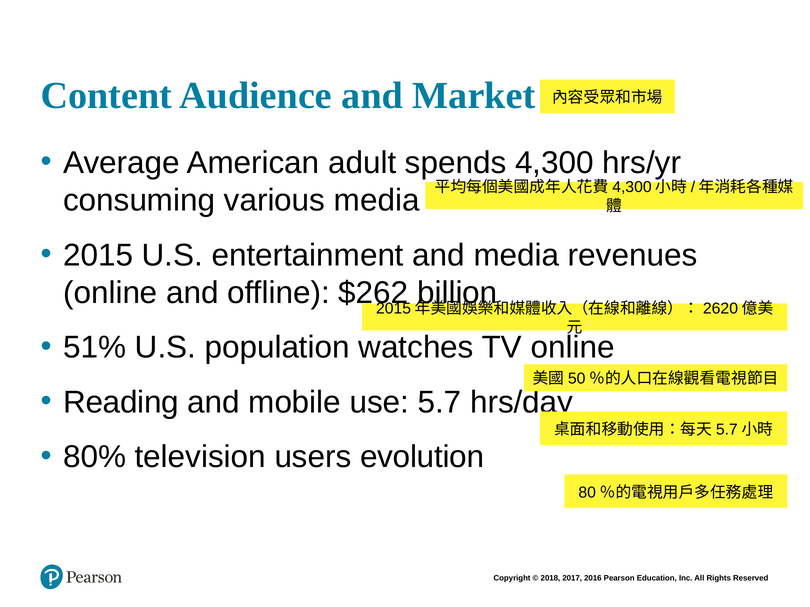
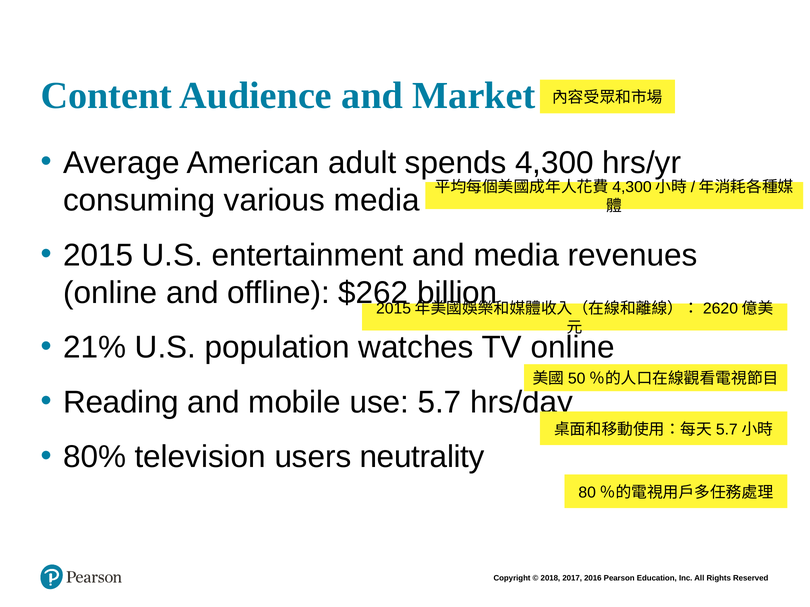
51%: 51% -> 21%
evolution: evolution -> neutrality
